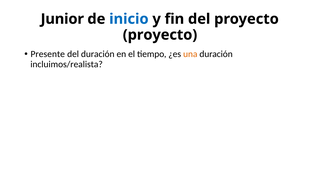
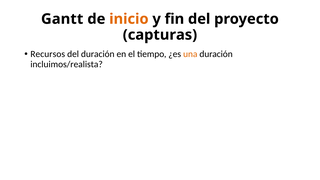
Junior: Junior -> Gantt
inicio colour: blue -> orange
proyecto at (160, 35): proyecto -> capturas
Presente: Presente -> Recursos
